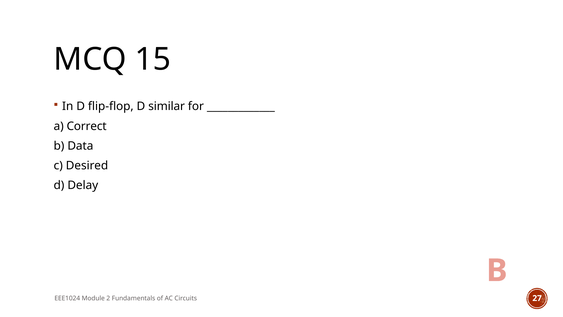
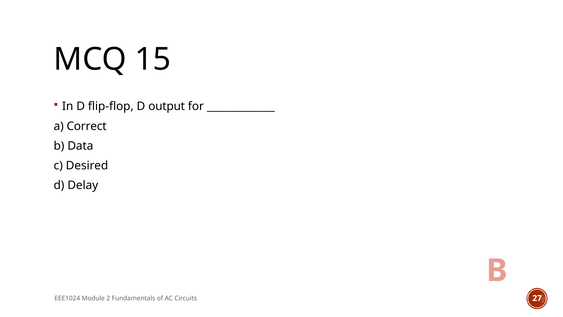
similar: similar -> output
